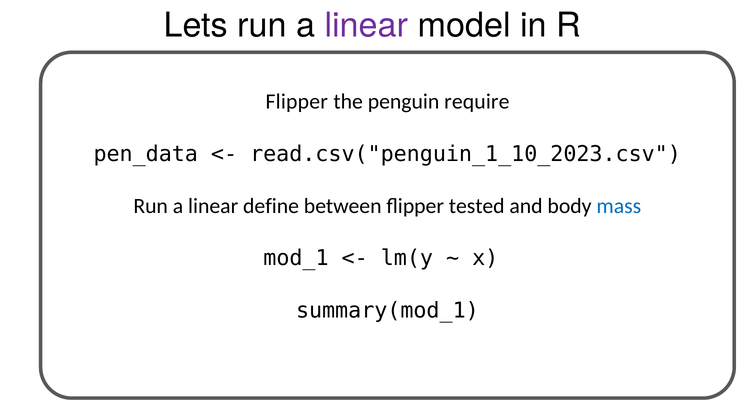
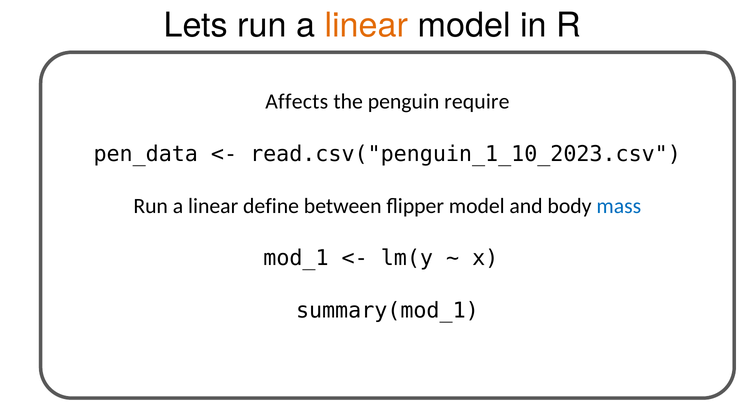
linear at (366, 26) colour: purple -> orange
Flipper at (297, 102): Flipper -> Affects
flipper tested: tested -> model
